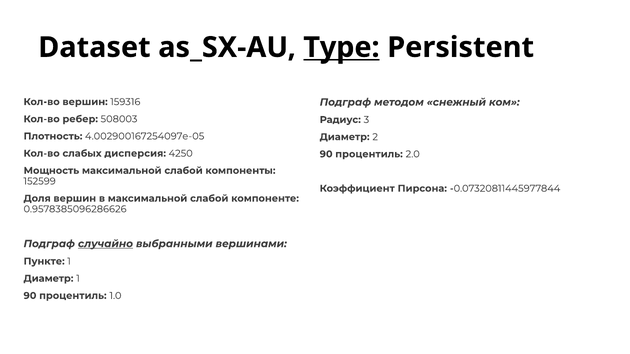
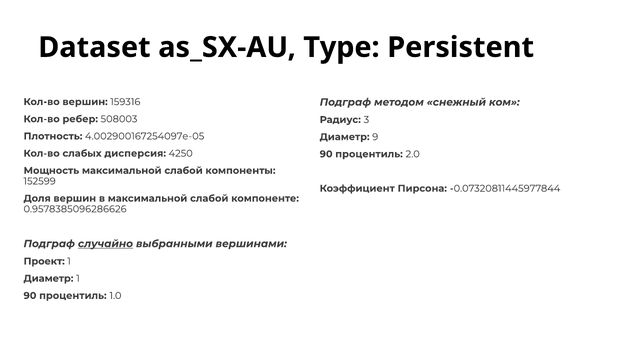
Type underline: present -> none
2: 2 -> 9
Пункте: Пункте -> Проект
